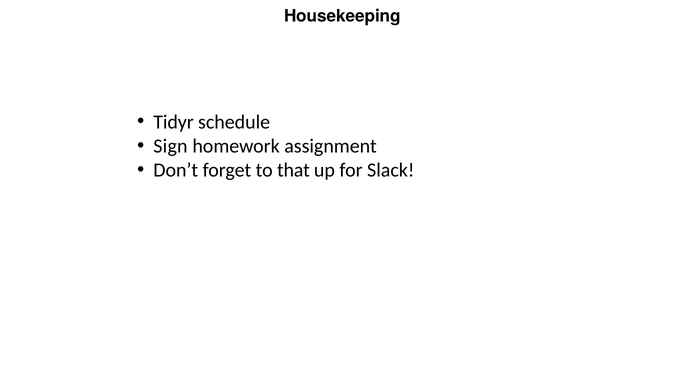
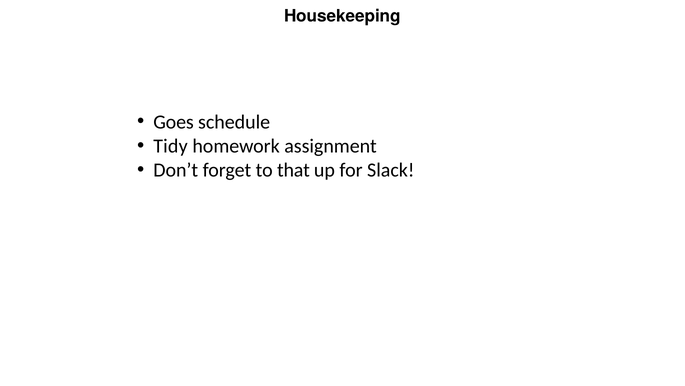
Tidyr: Tidyr -> Goes
Sign: Sign -> Tidy
